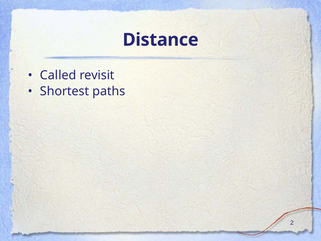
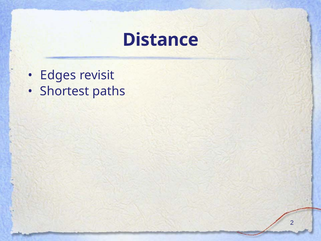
Called: Called -> Edges
